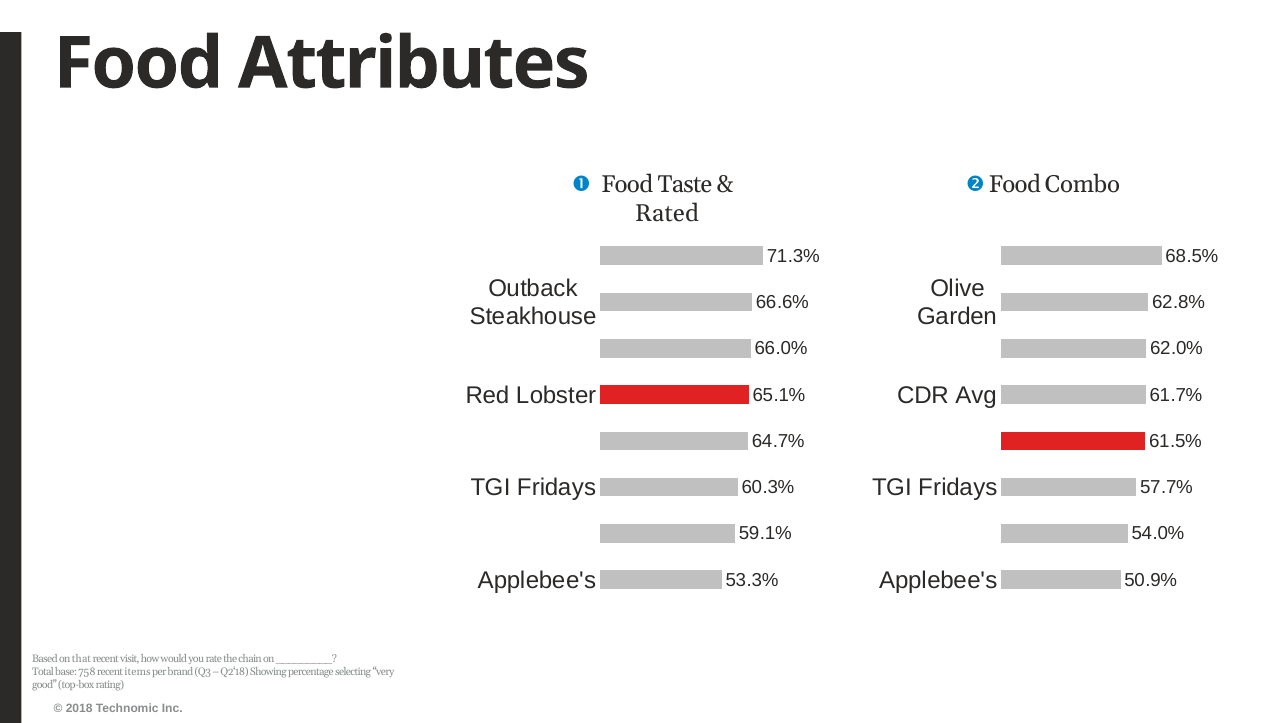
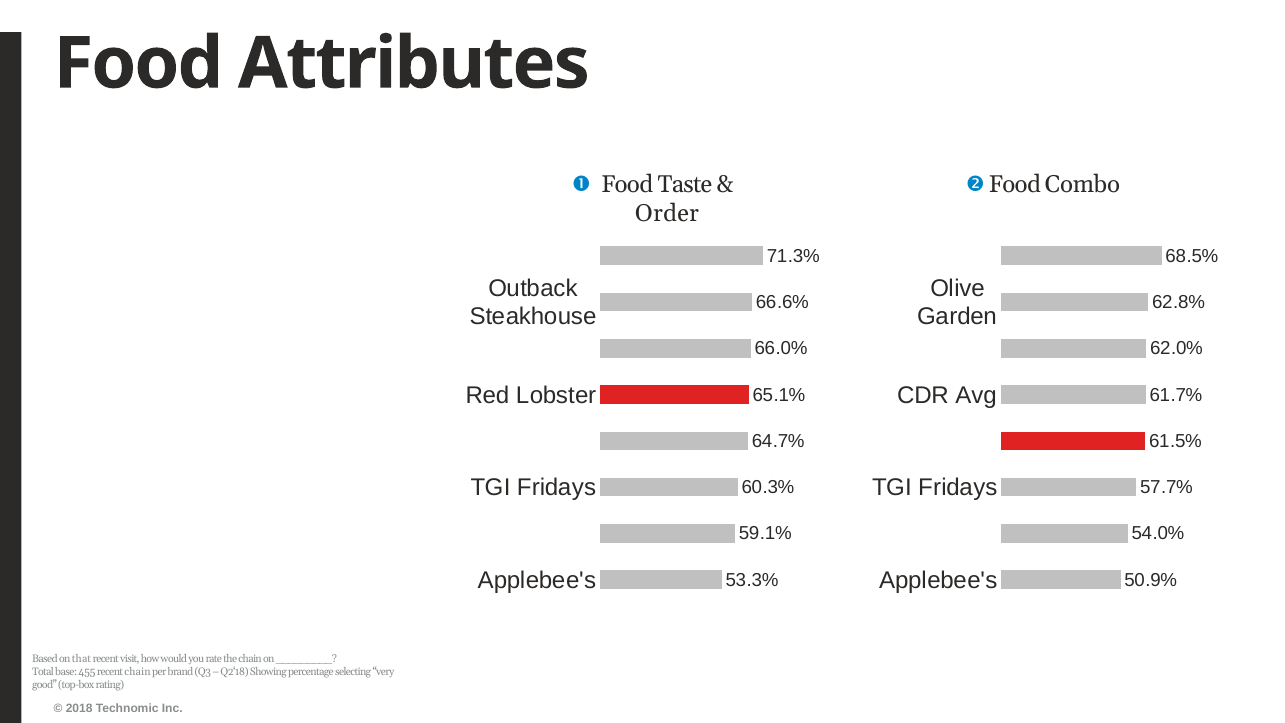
Rated: Rated -> Order
758: 758 -> 455
recent items: items -> chain
